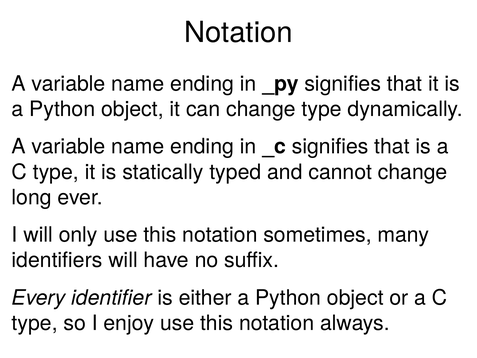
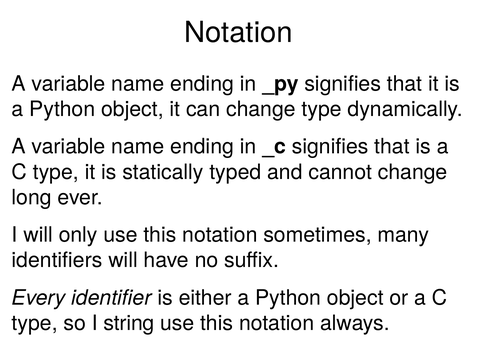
enjoy: enjoy -> string
